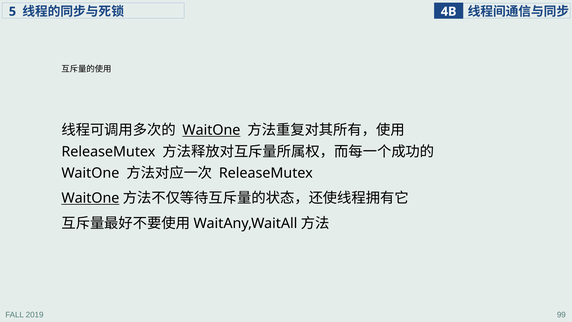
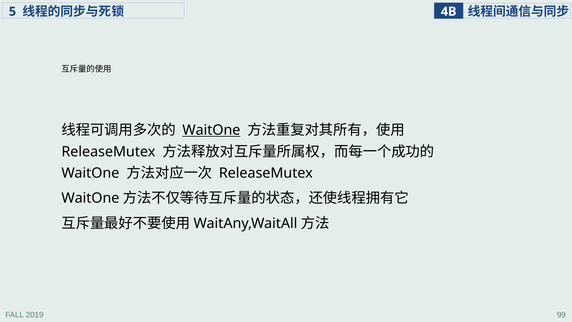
WaitOne at (90, 198) underline: present -> none
